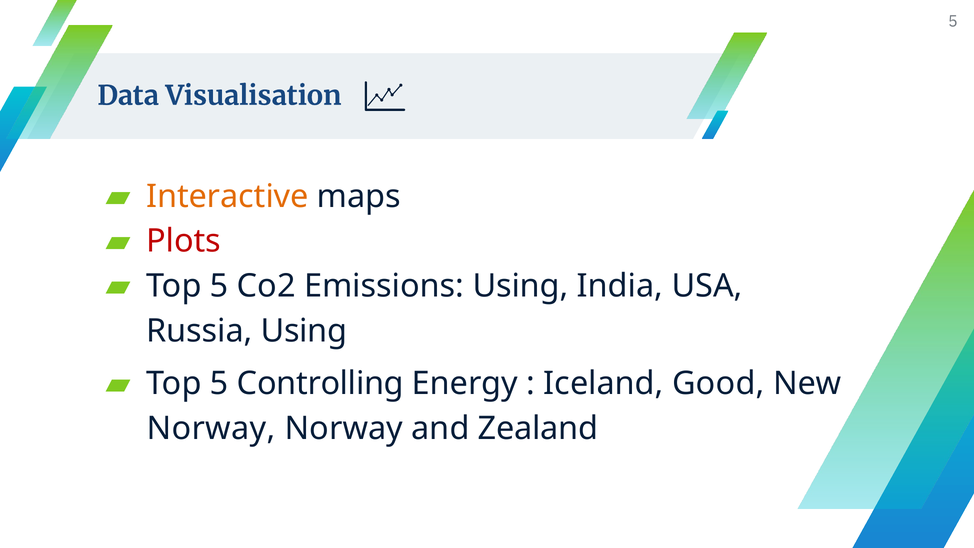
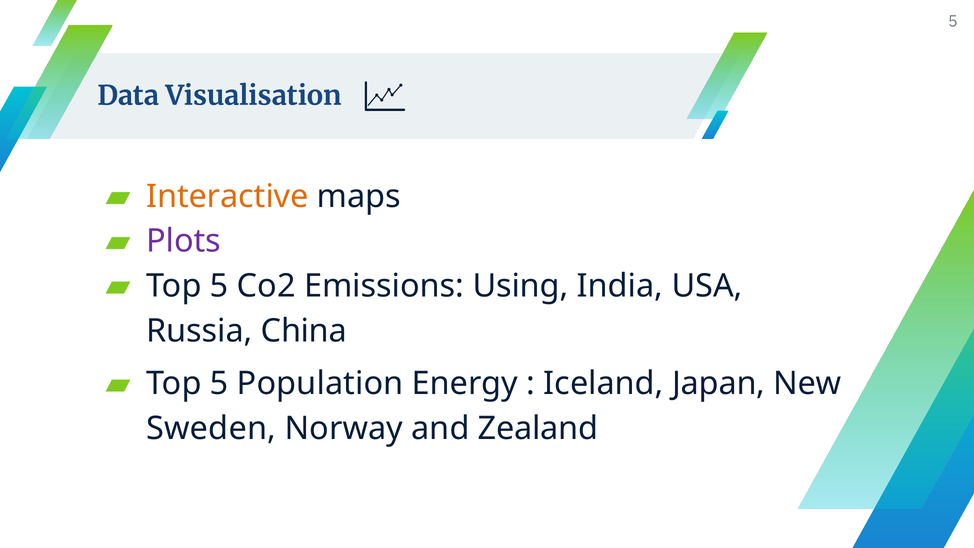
Plots colour: red -> purple
Russia Using: Using -> China
Controlling: Controlling -> Population
Good: Good -> Japan
Norway at (211, 428): Norway -> Sweden
